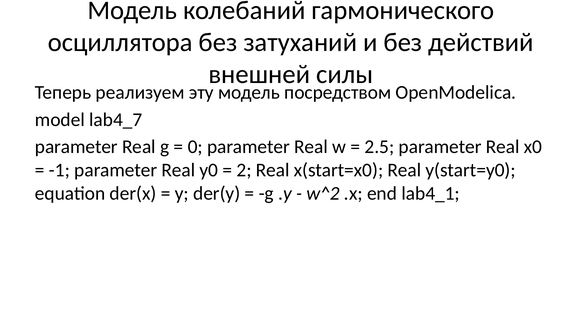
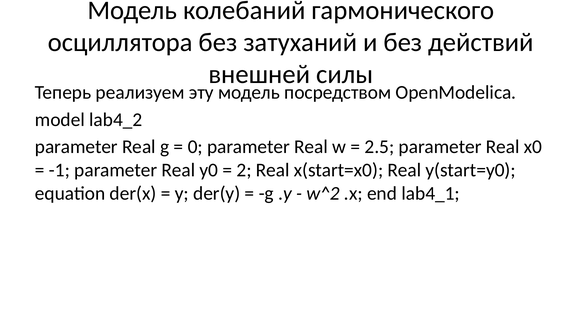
lab4_7: lab4_7 -> lab4_2
